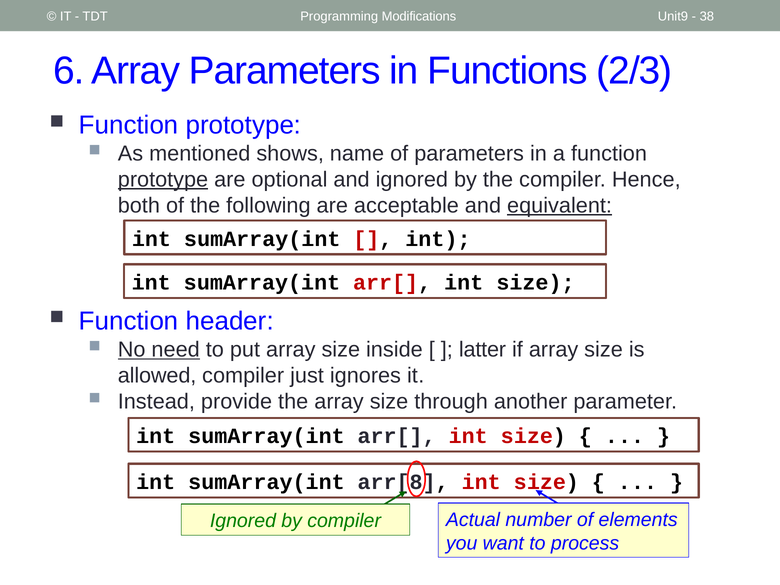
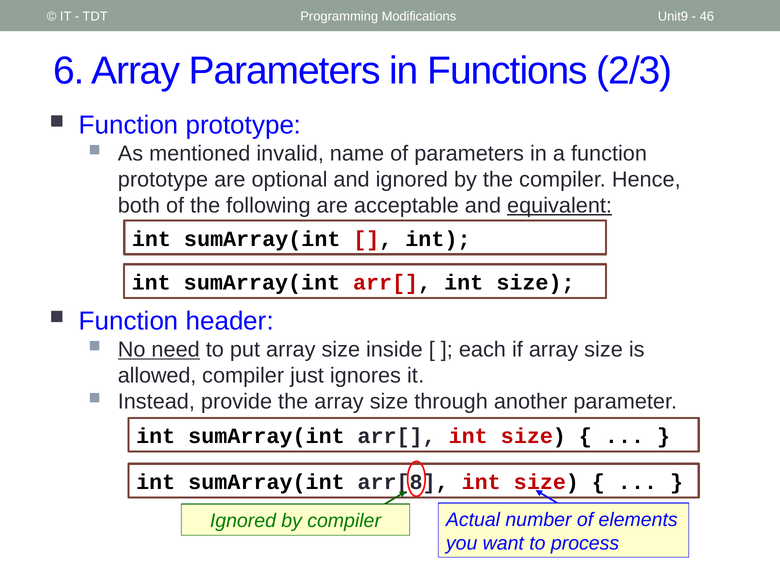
38: 38 -> 46
shows: shows -> invalid
prototype at (163, 180) underline: present -> none
latter: latter -> each
